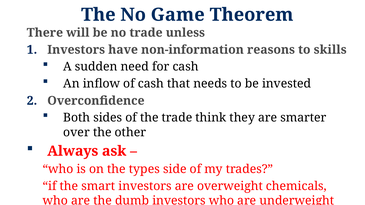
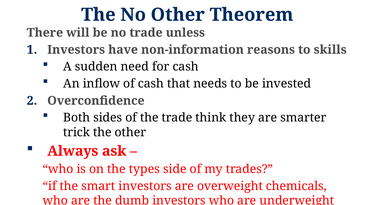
No Game: Game -> Other
over: over -> trick
